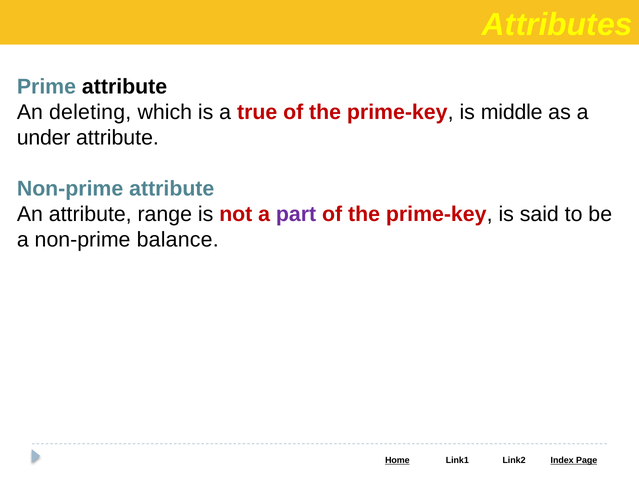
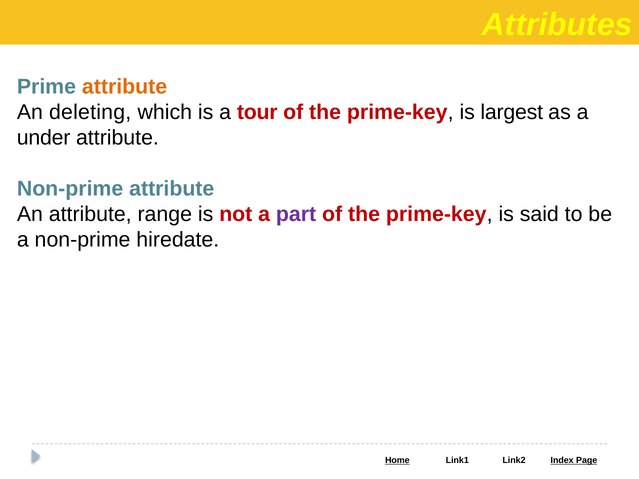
attribute at (125, 87) colour: black -> orange
true: true -> tour
middle: middle -> largest
balance: balance -> hiredate
